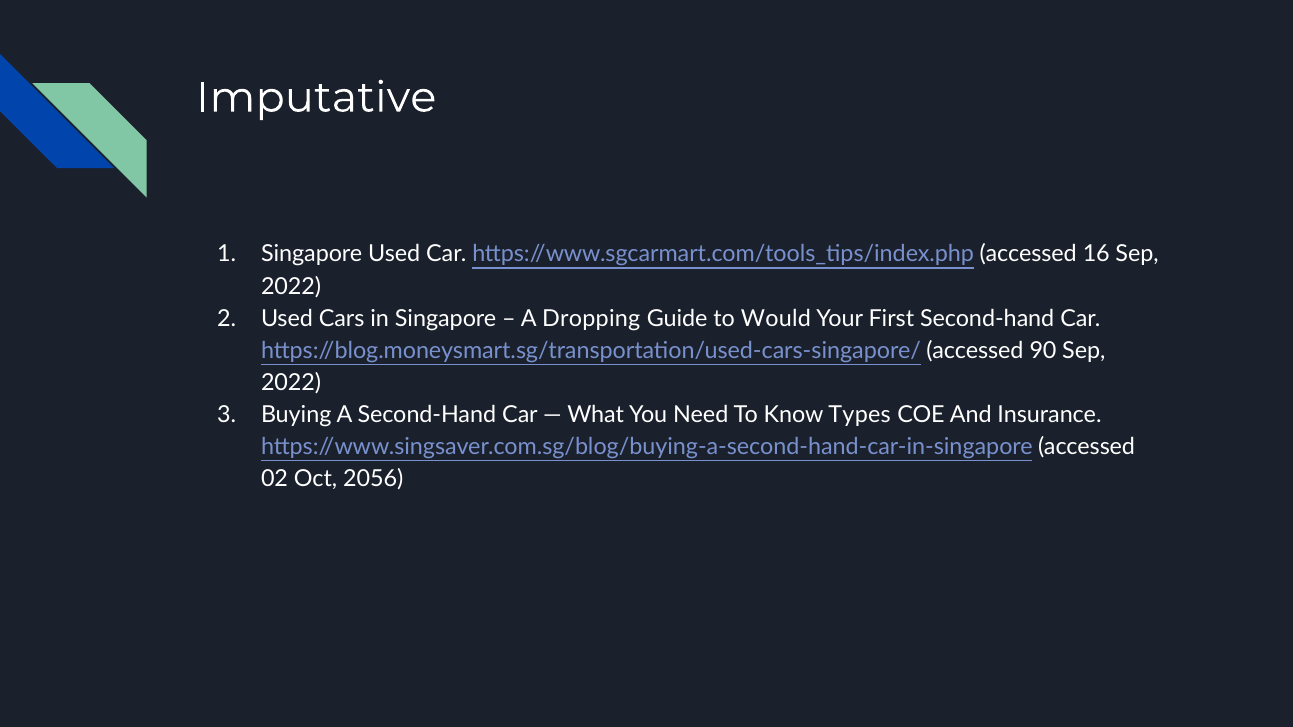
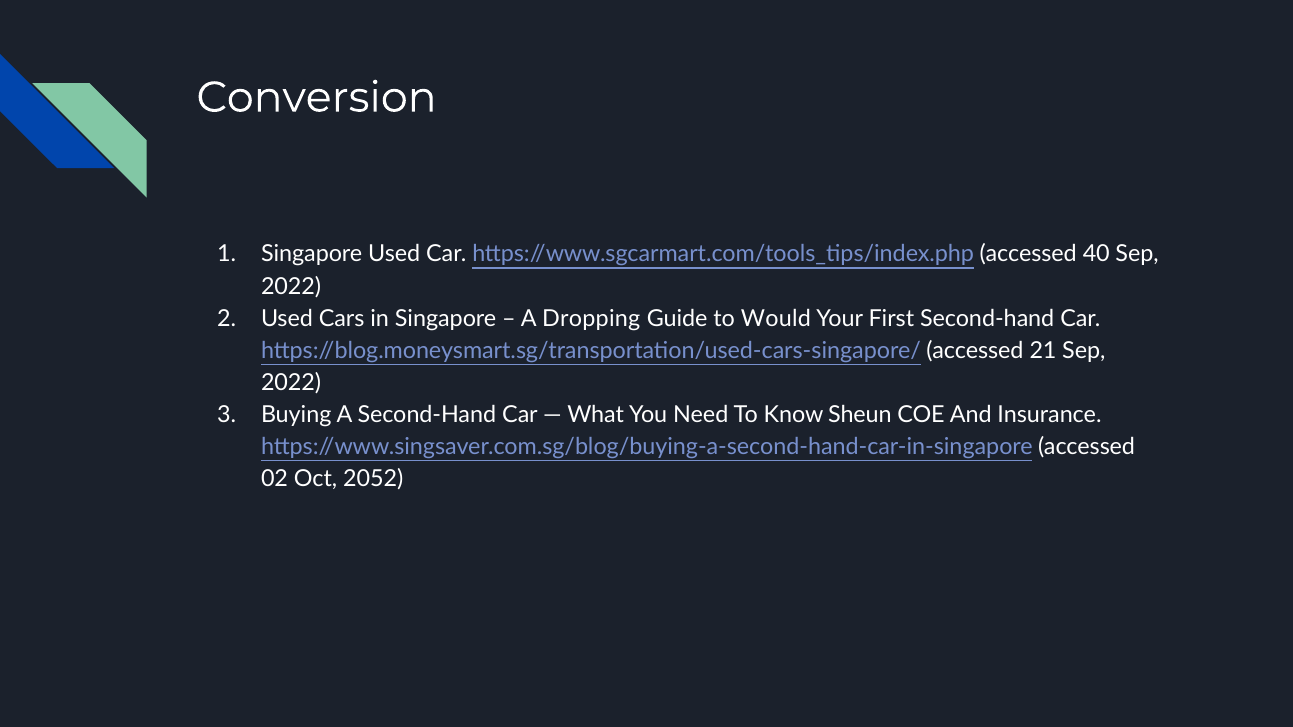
Imputative: Imputative -> Conversion
16: 16 -> 40
90: 90 -> 21
Types: Types -> Sheun
2056: 2056 -> 2052
